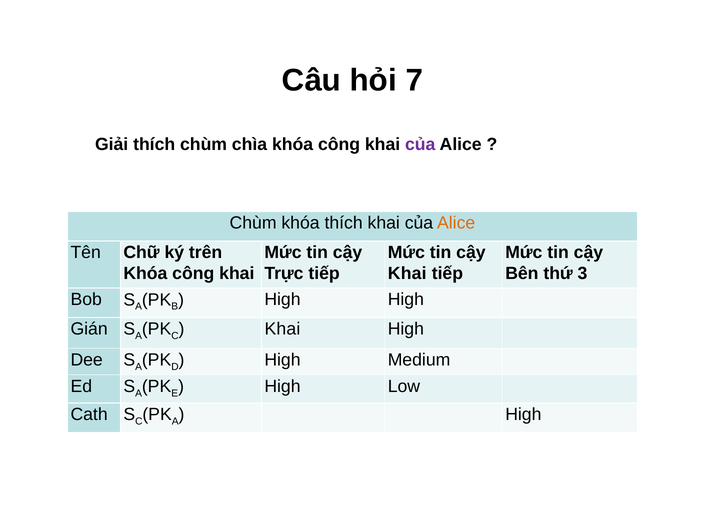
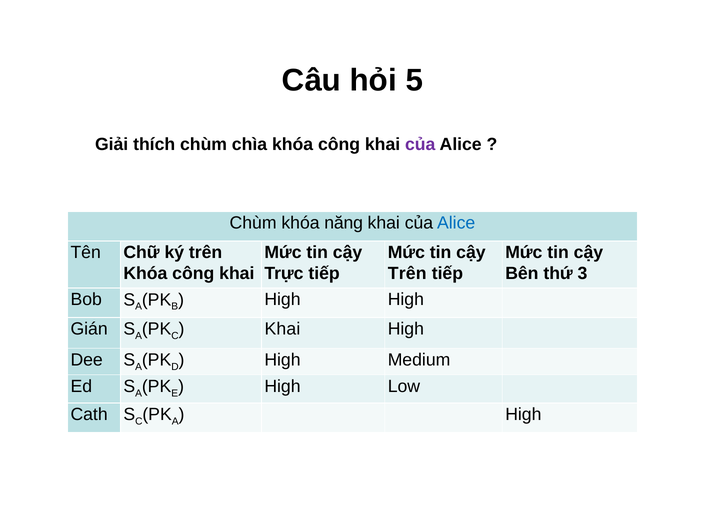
7: 7 -> 5
khóa thích: thích -> năng
Alice at (456, 223) colour: orange -> blue
Khai at (407, 273): Khai -> Trên
